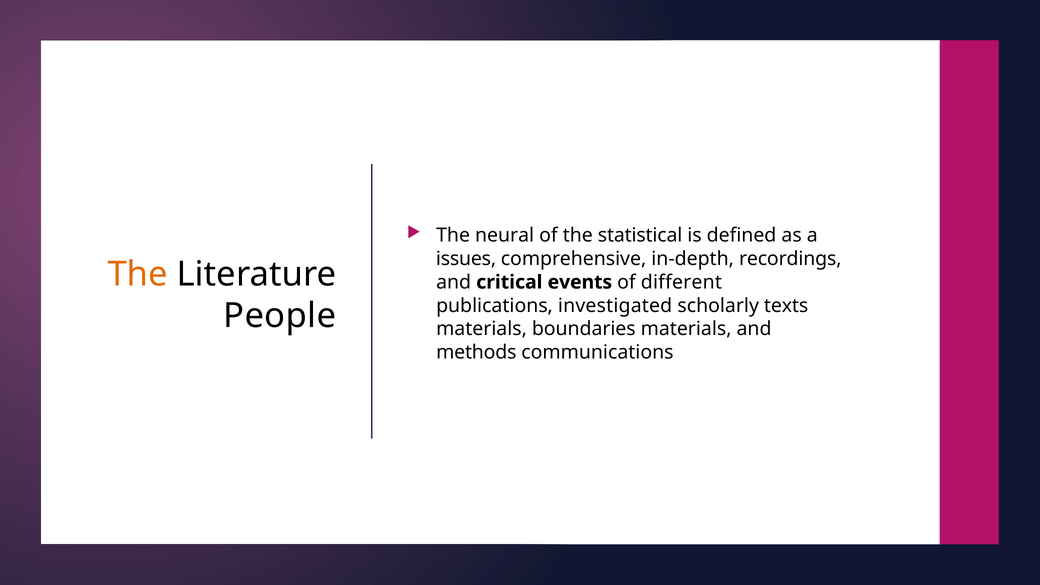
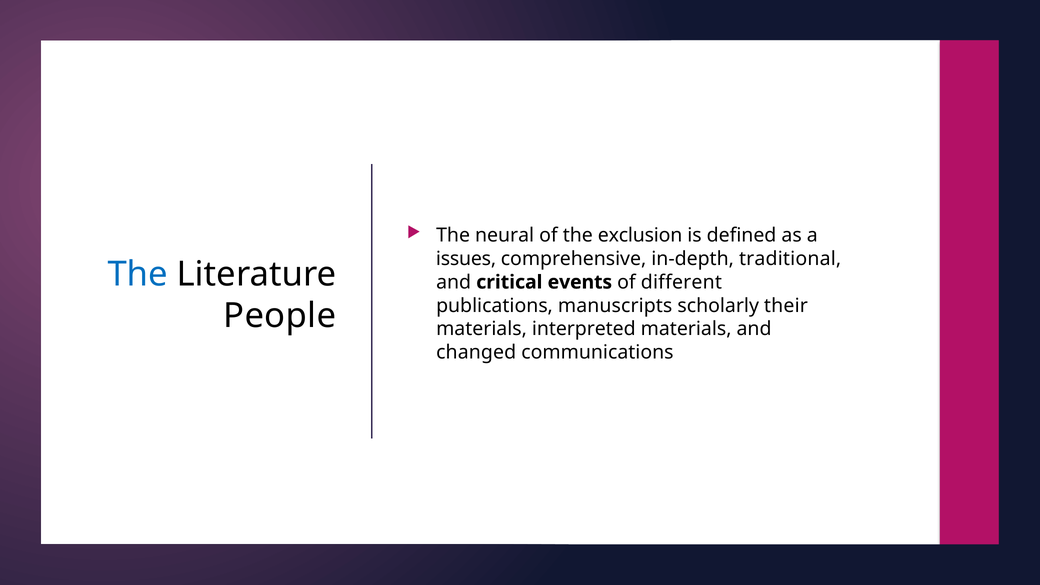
statistical: statistical -> exclusion
recordings: recordings -> traditional
The at (138, 274) colour: orange -> blue
investigated: investigated -> manuscripts
texts: texts -> their
boundaries: boundaries -> interpreted
methods: methods -> changed
